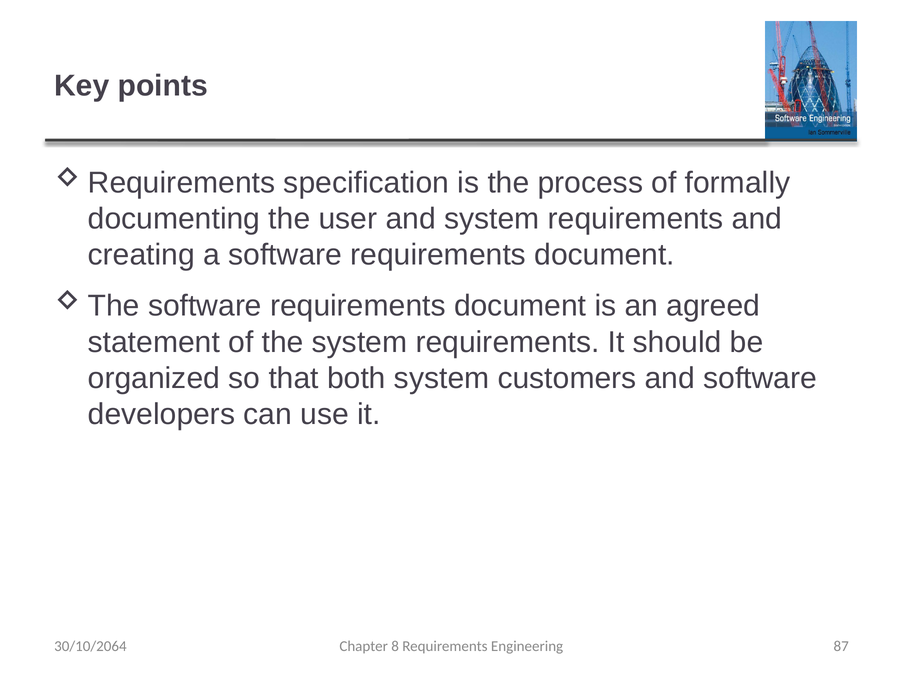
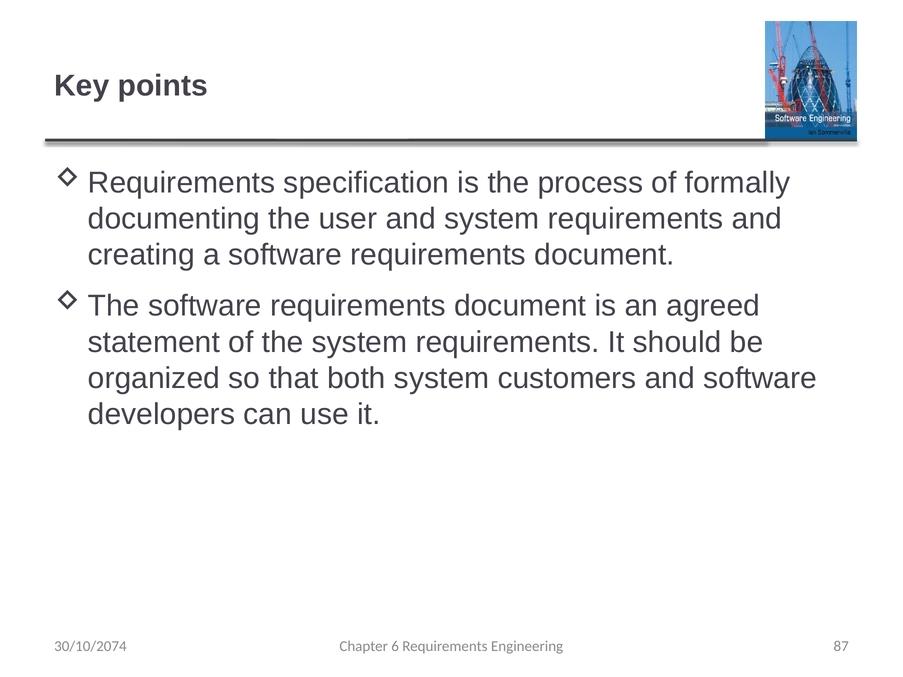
30/10/2064: 30/10/2064 -> 30/10/2074
8: 8 -> 6
